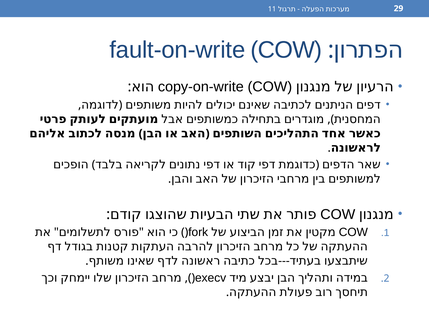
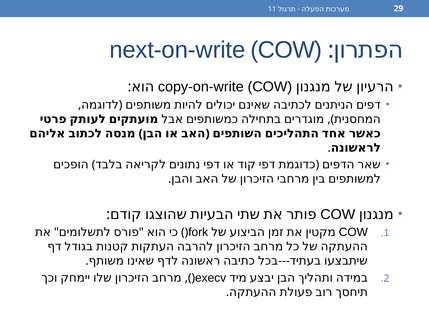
fault-on-write: fault-on-write -> next-on-write
